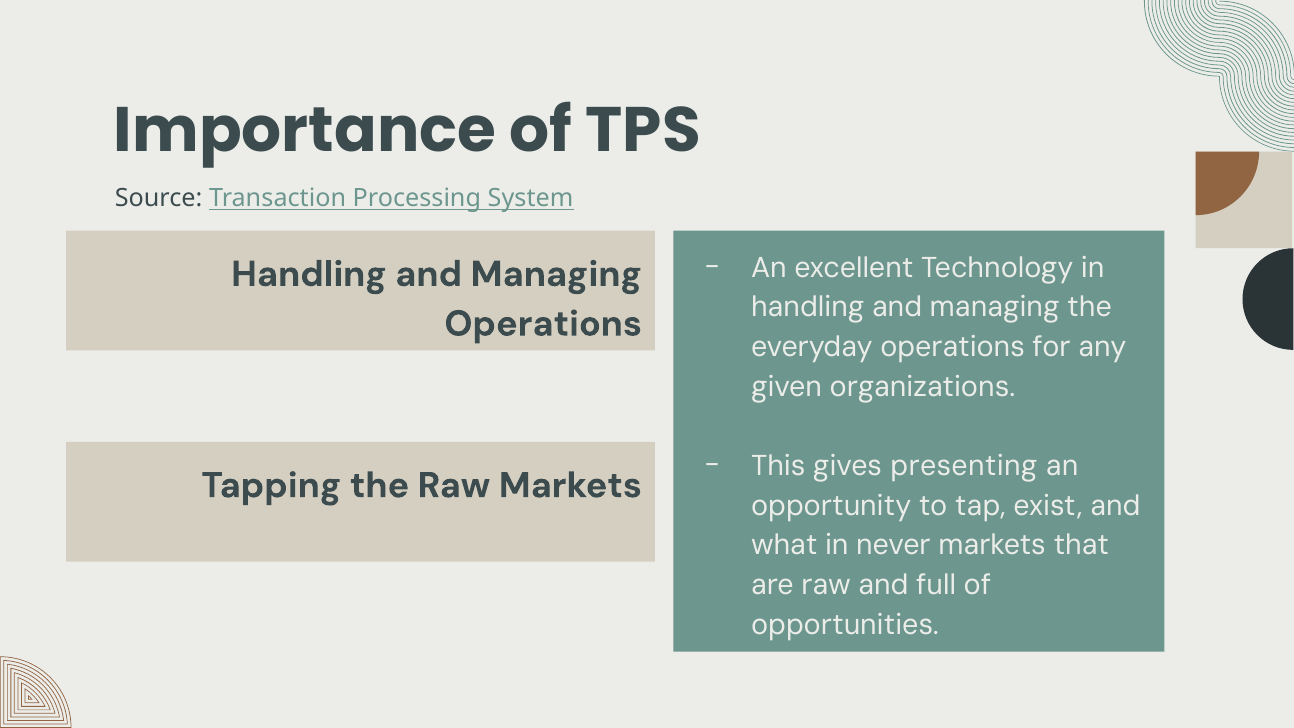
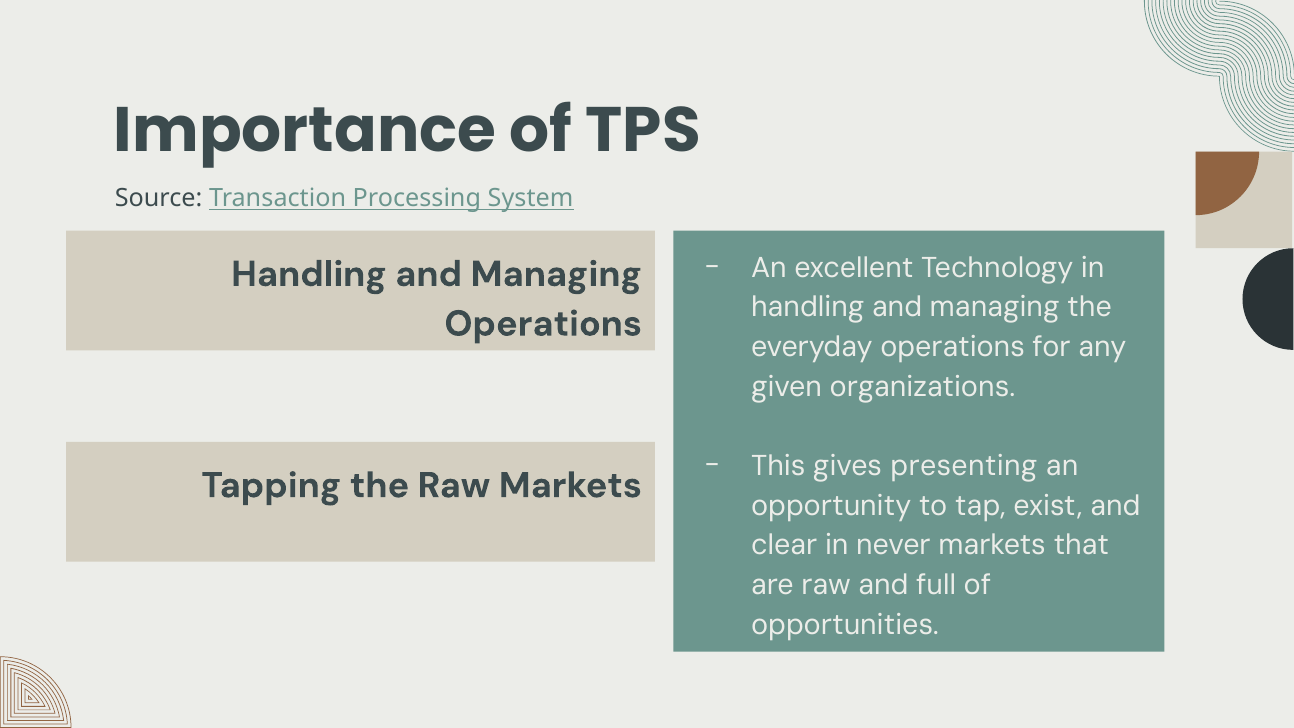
what: what -> clear
